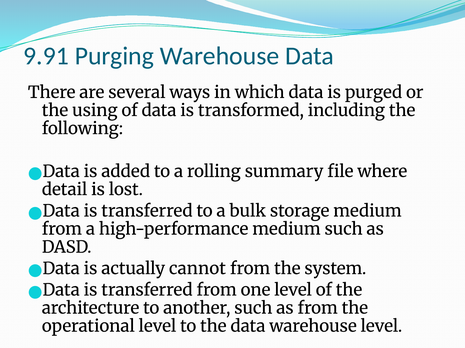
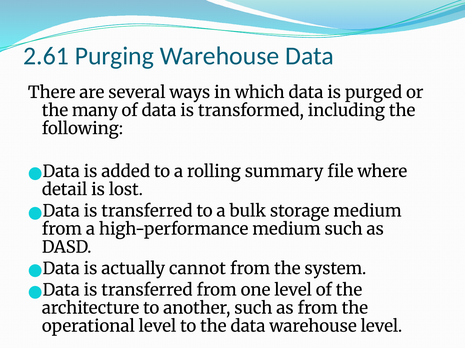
9.91: 9.91 -> 2.61
using: using -> many
